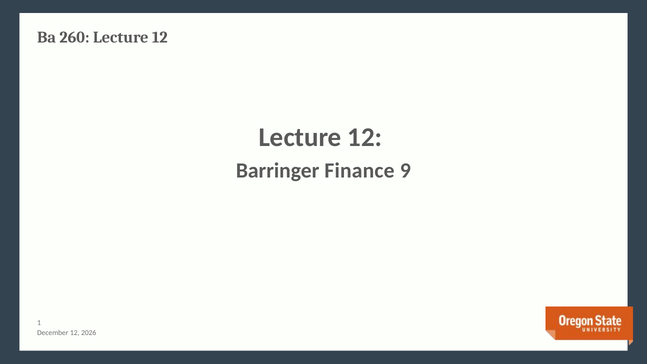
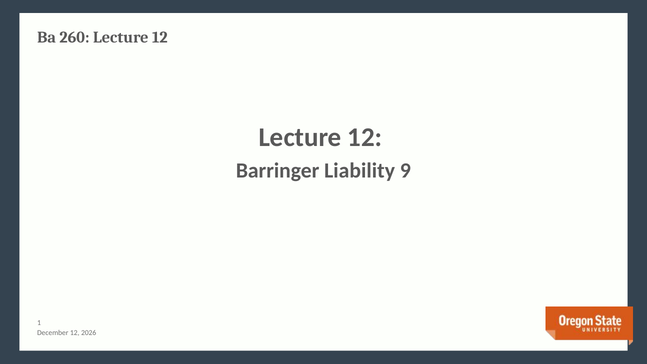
Finance: Finance -> Liability
